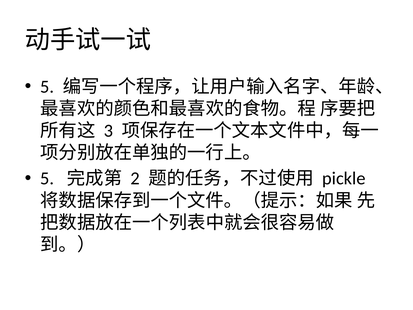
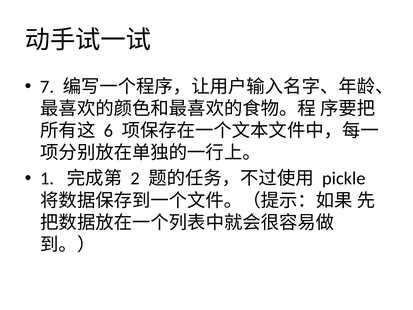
5 at (47, 87): 5 -> 7
3: 3 -> 6
5 at (47, 178): 5 -> 1
